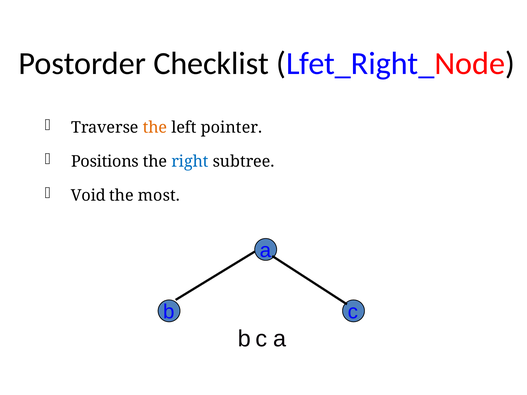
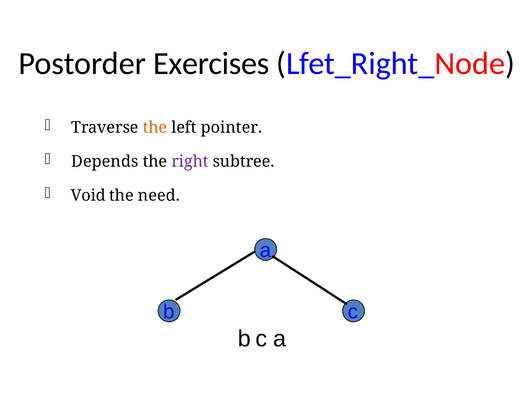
Checklist: Checklist -> Exercises
Positions: Positions -> Depends
right colour: blue -> purple
most: most -> need
